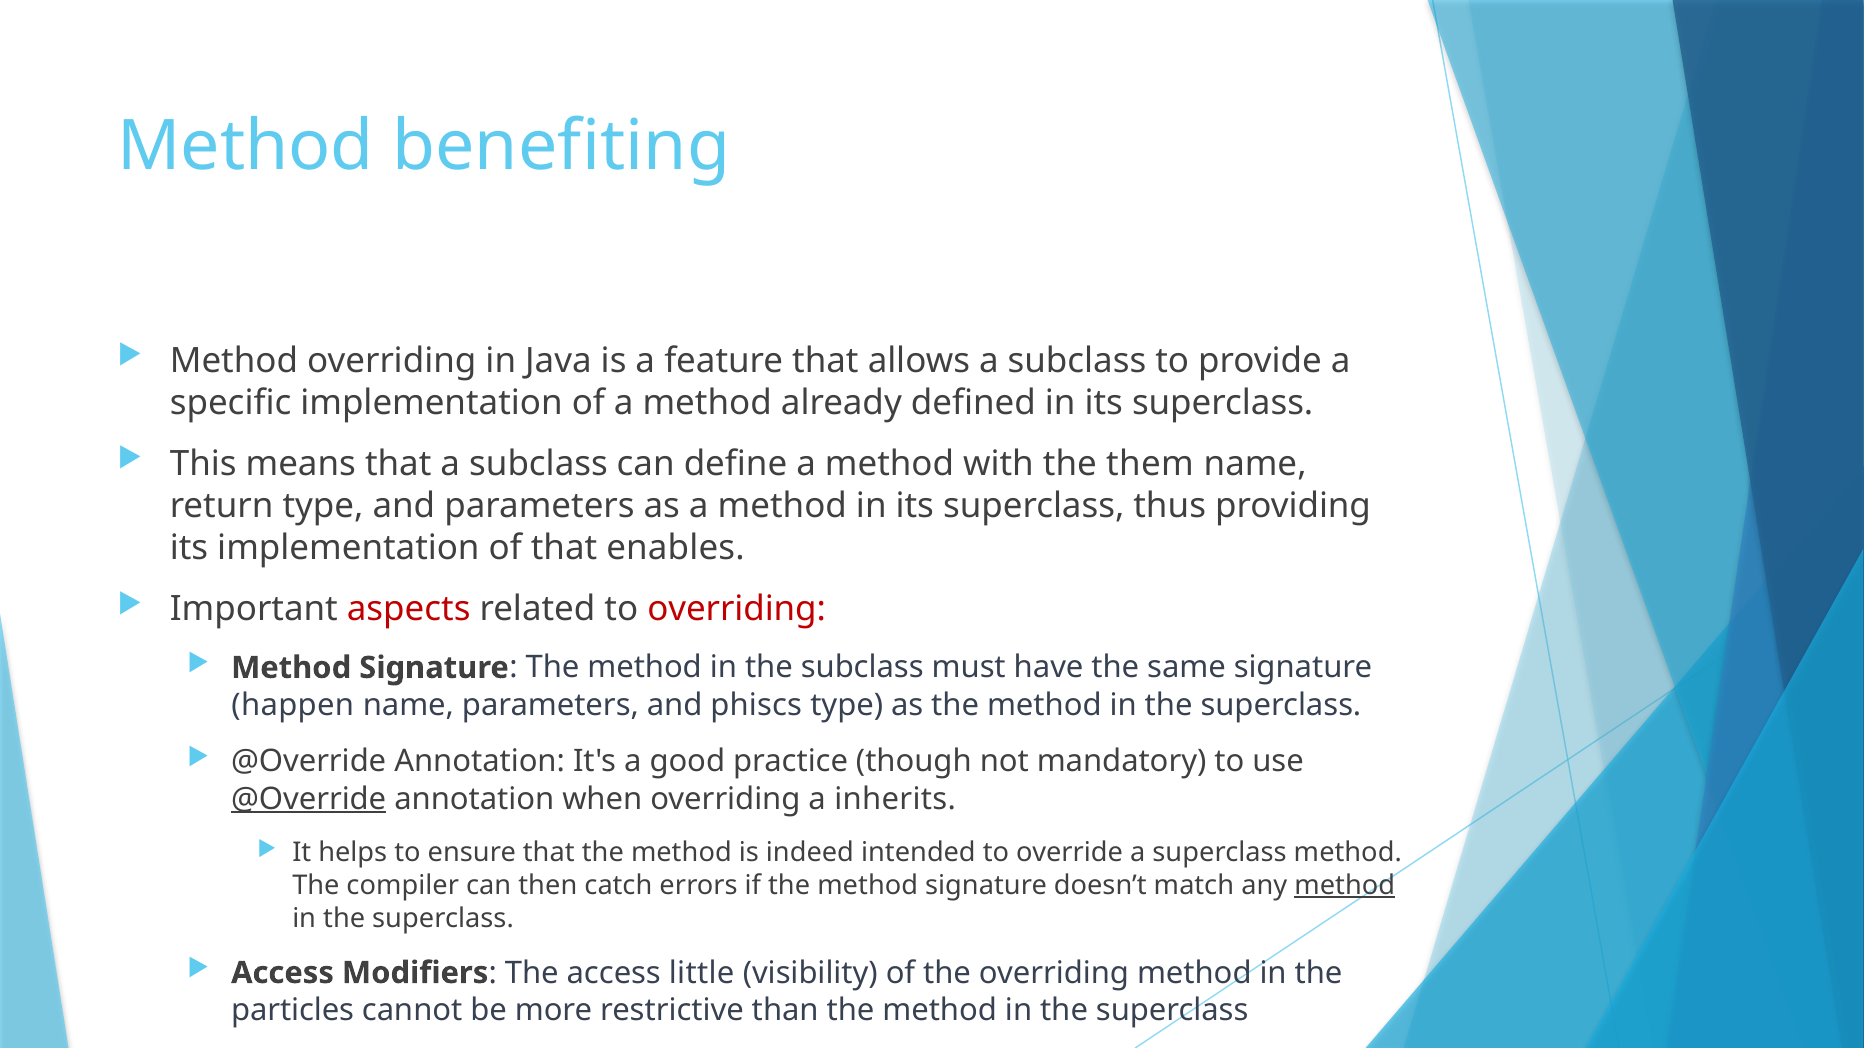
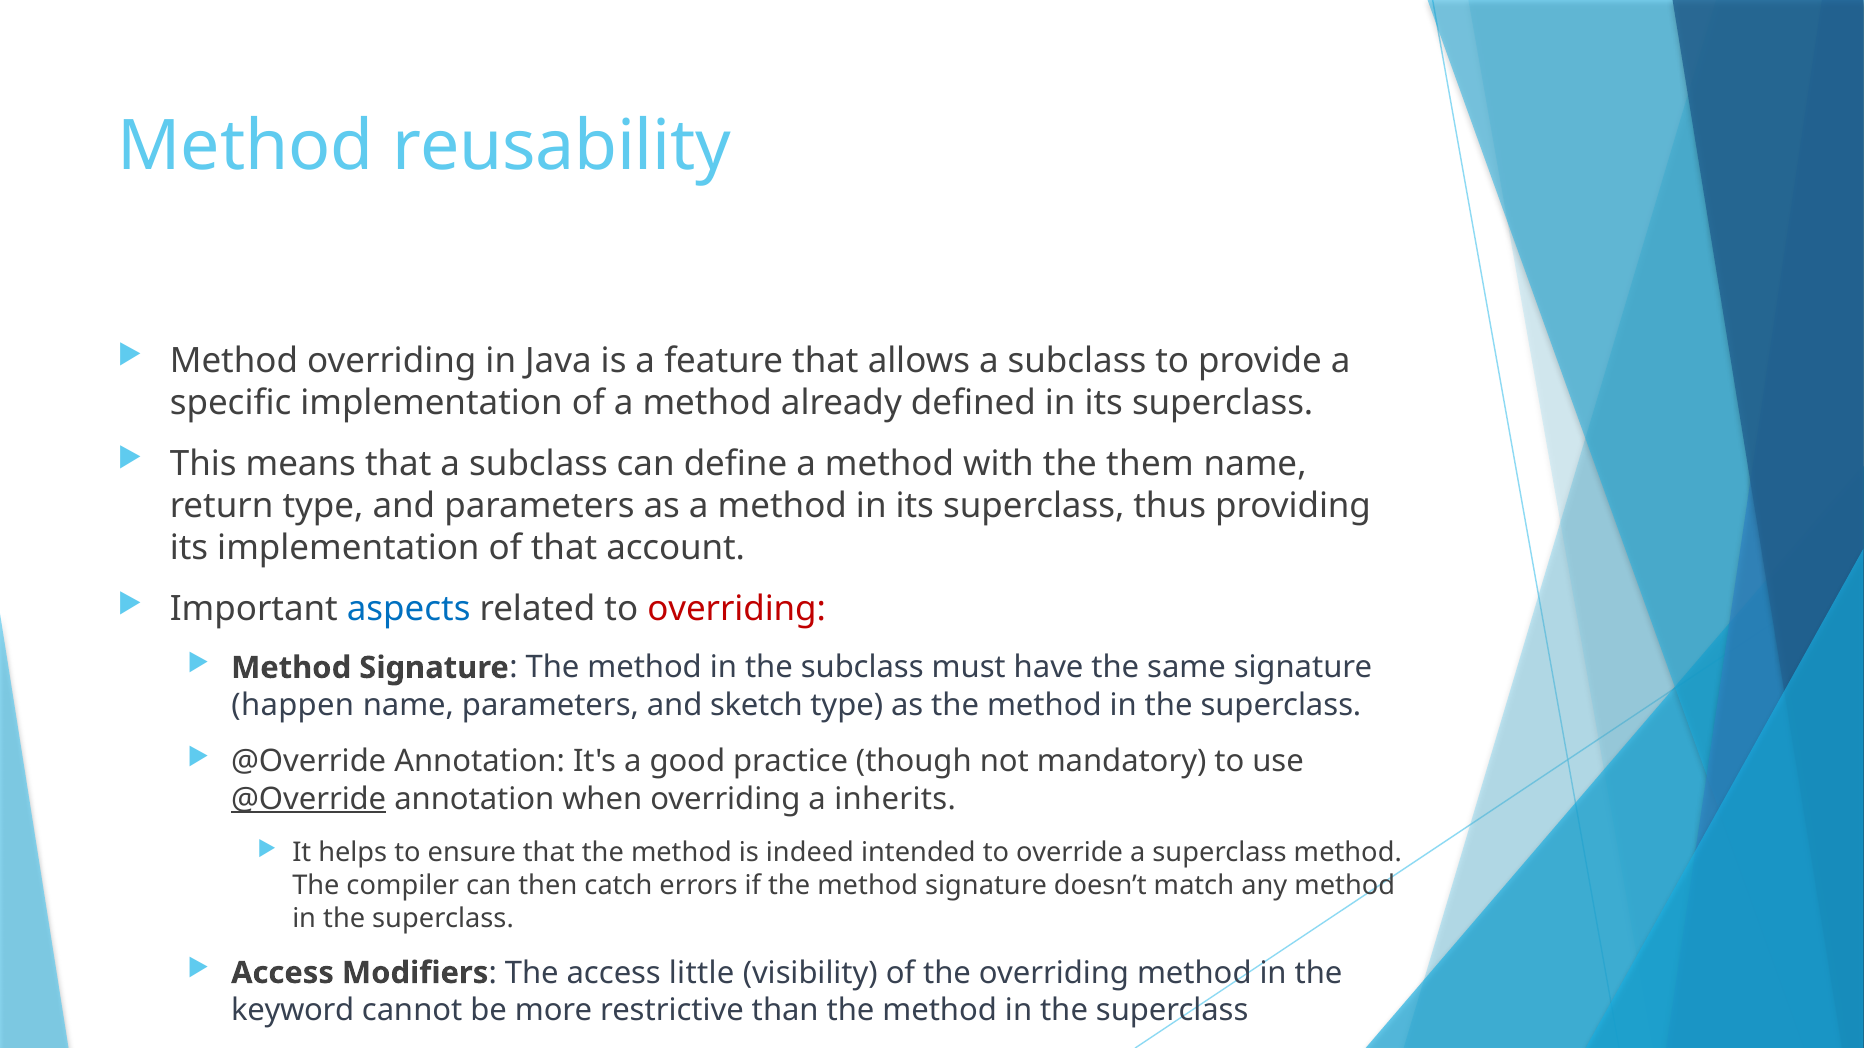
benefiting: benefiting -> reusability
enables: enables -> account
aspects colour: red -> blue
phiscs: phiscs -> sketch
method at (1345, 886) underline: present -> none
particles: particles -> keyword
